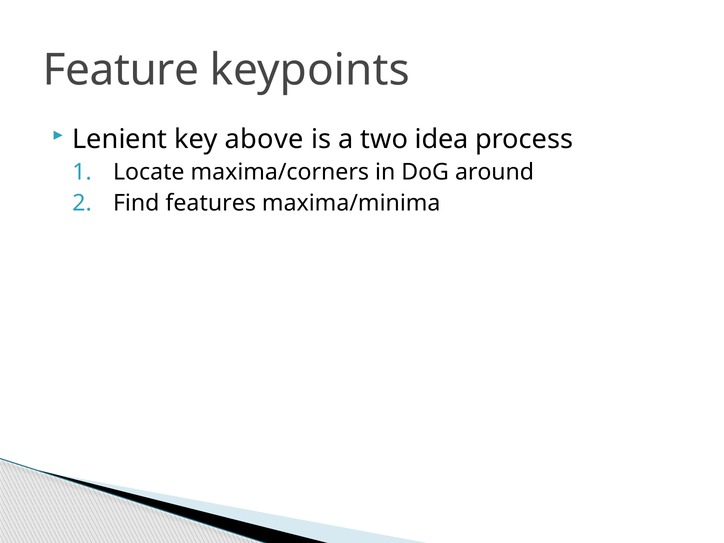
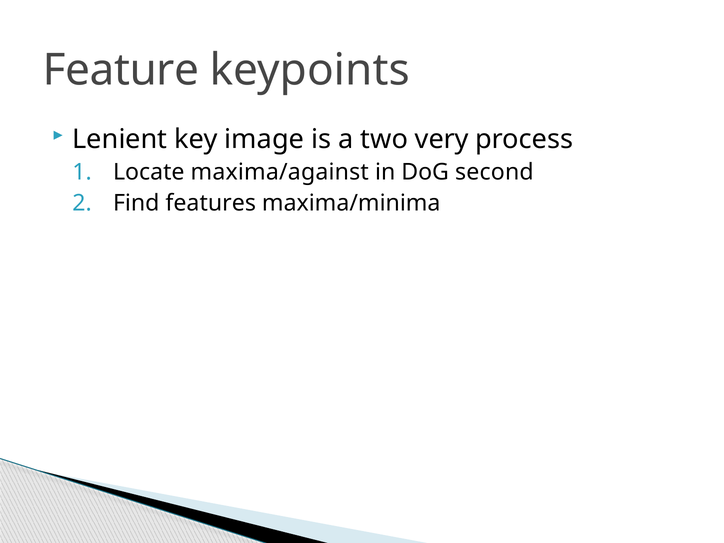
above: above -> image
idea: idea -> very
maxima/corners: maxima/corners -> maxima/against
around: around -> second
